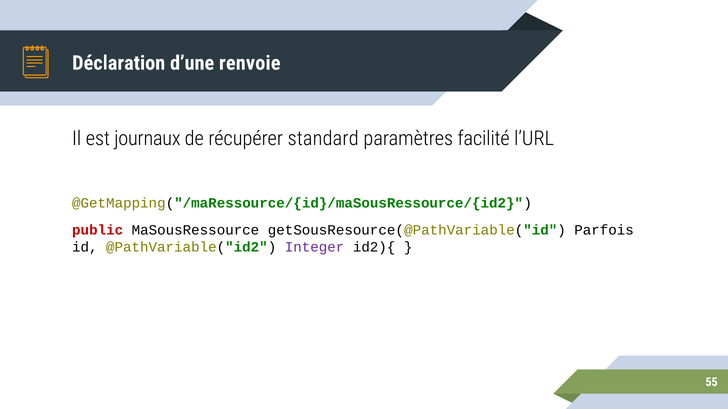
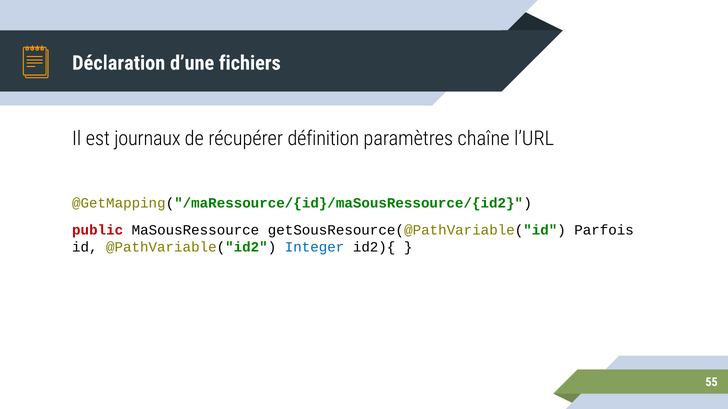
renvoie: renvoie -> fichiers
standard: standard -> définition
facilité: facilité -> chaîne
Integer colour: purple -> blue
